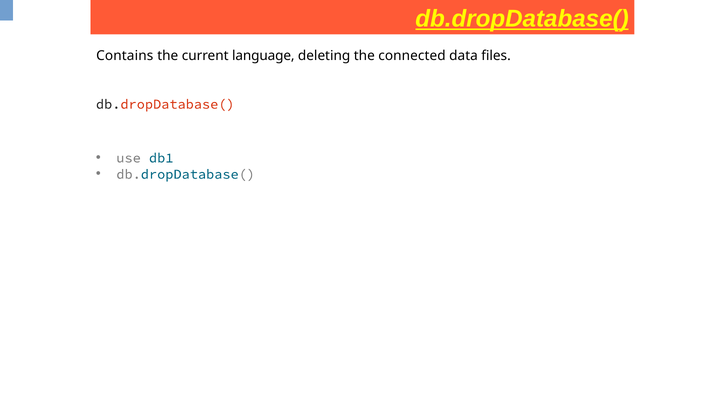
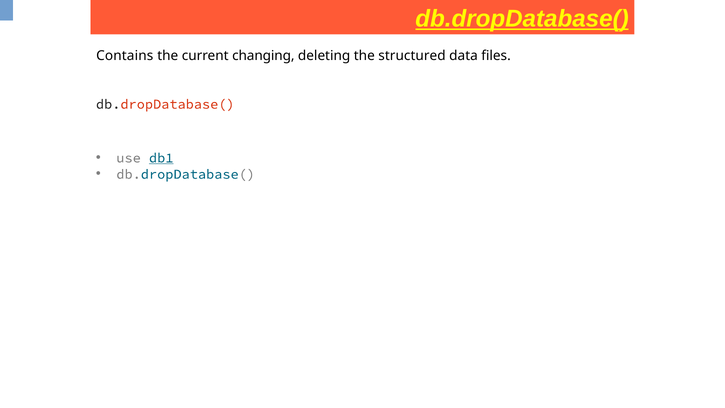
language: language -> changing
connected: connected -> structured
db1 underline: none -> present
